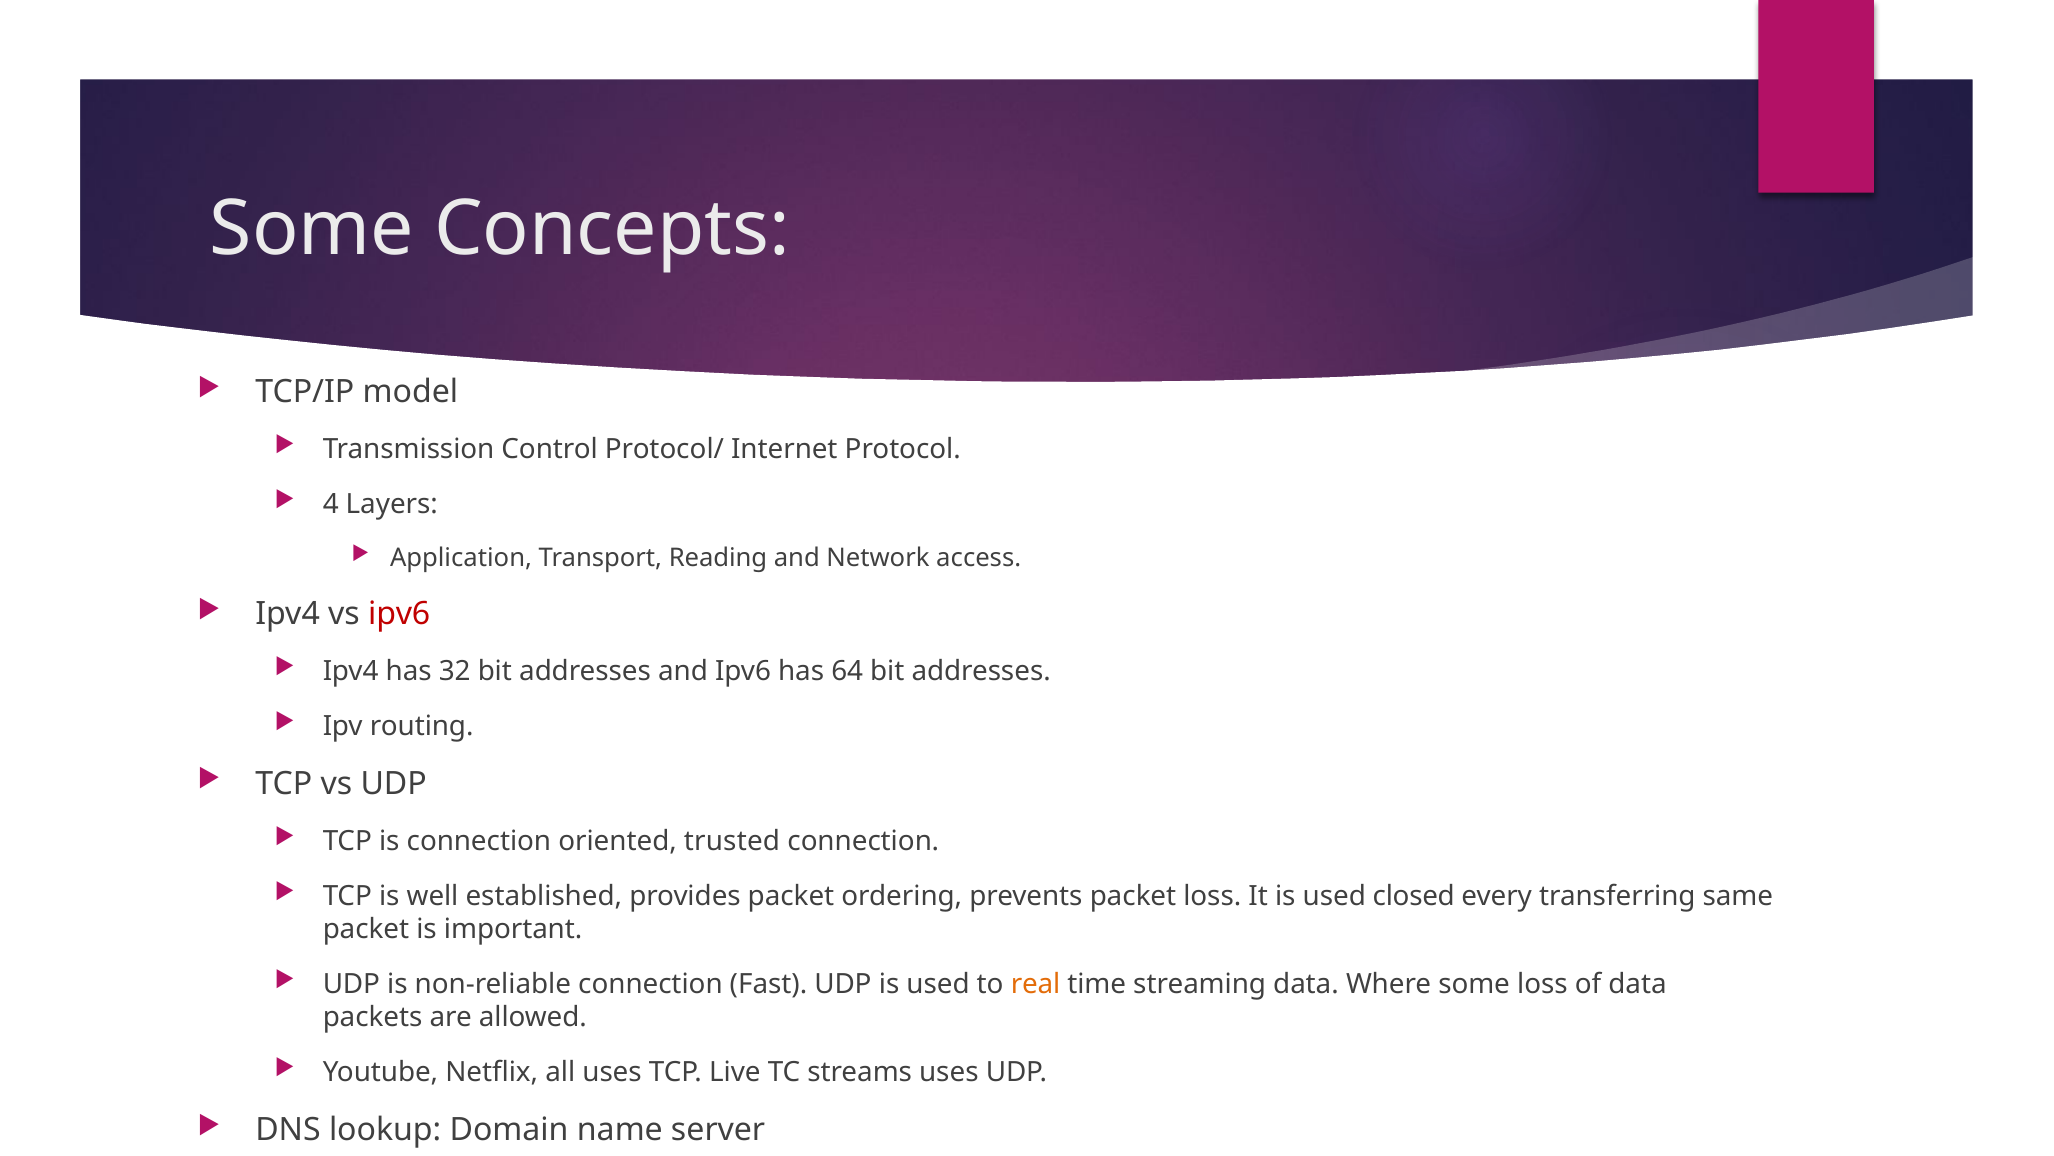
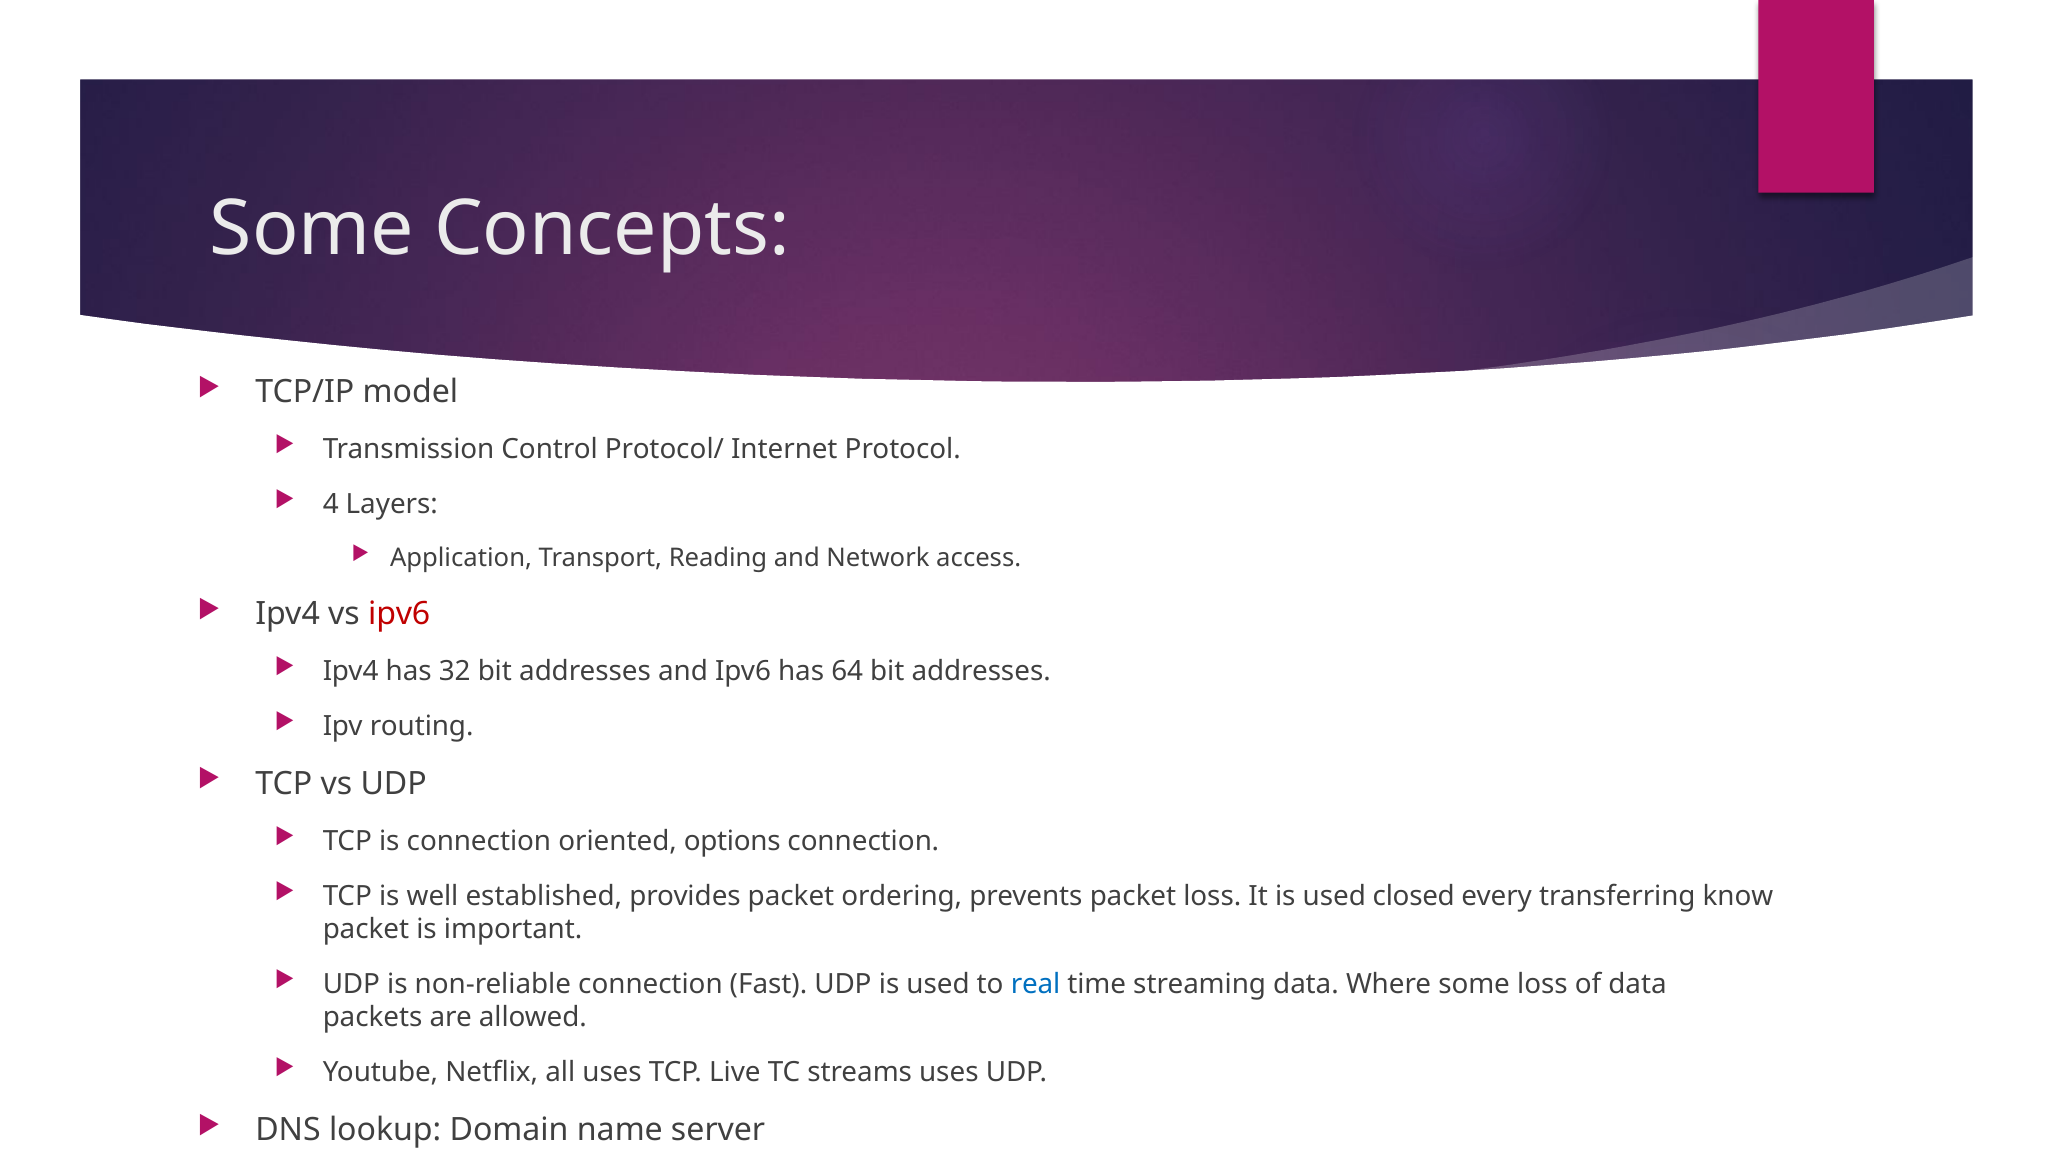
trusted: trusted -> options
same: same -> know
real colour: orange -> blue
